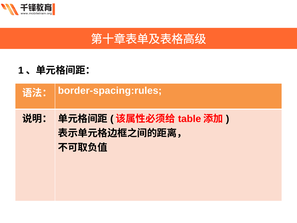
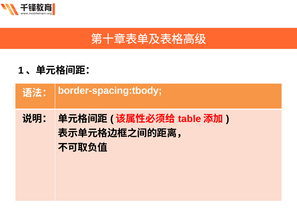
border-spacing:rules: border-spacing:rules -> border-spacing:tbody
